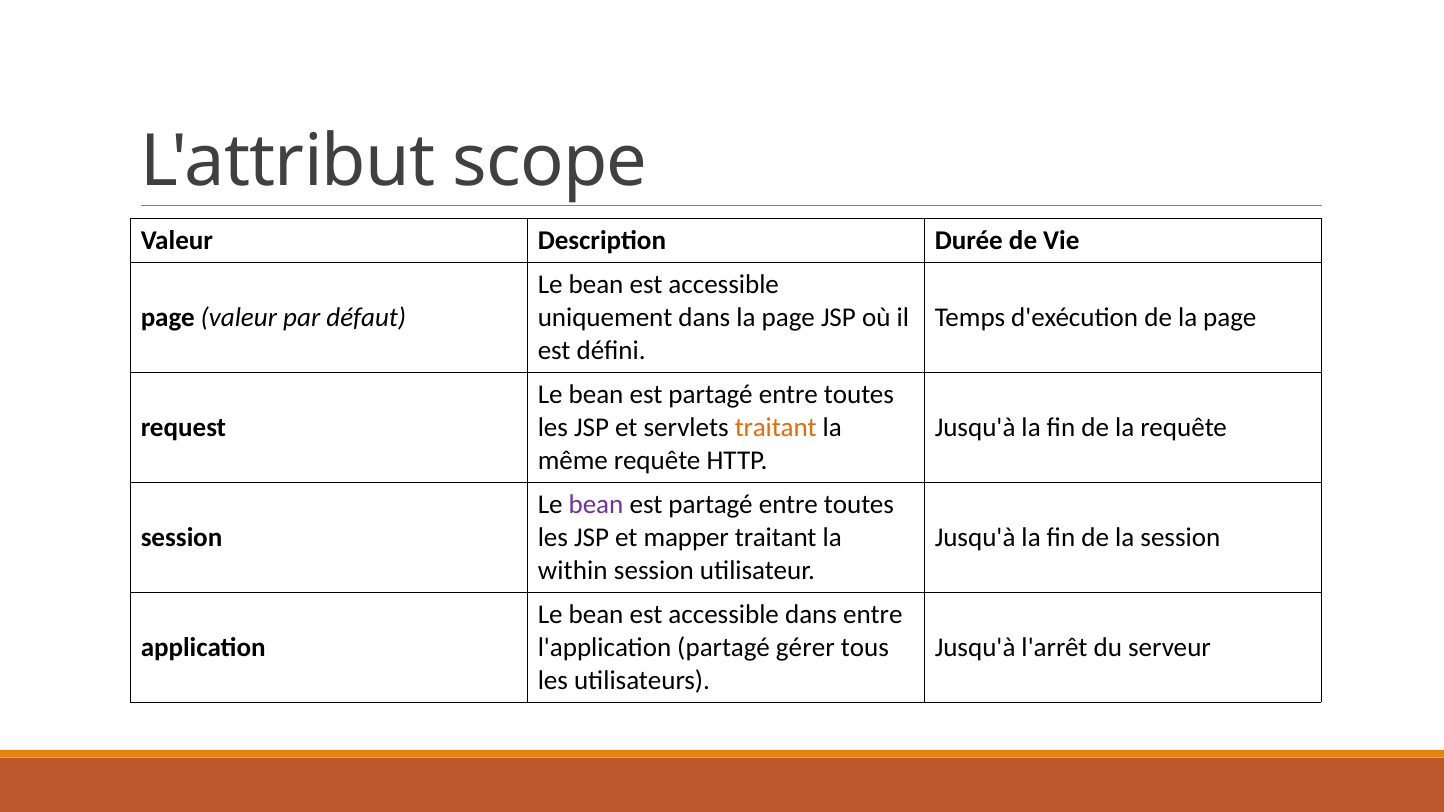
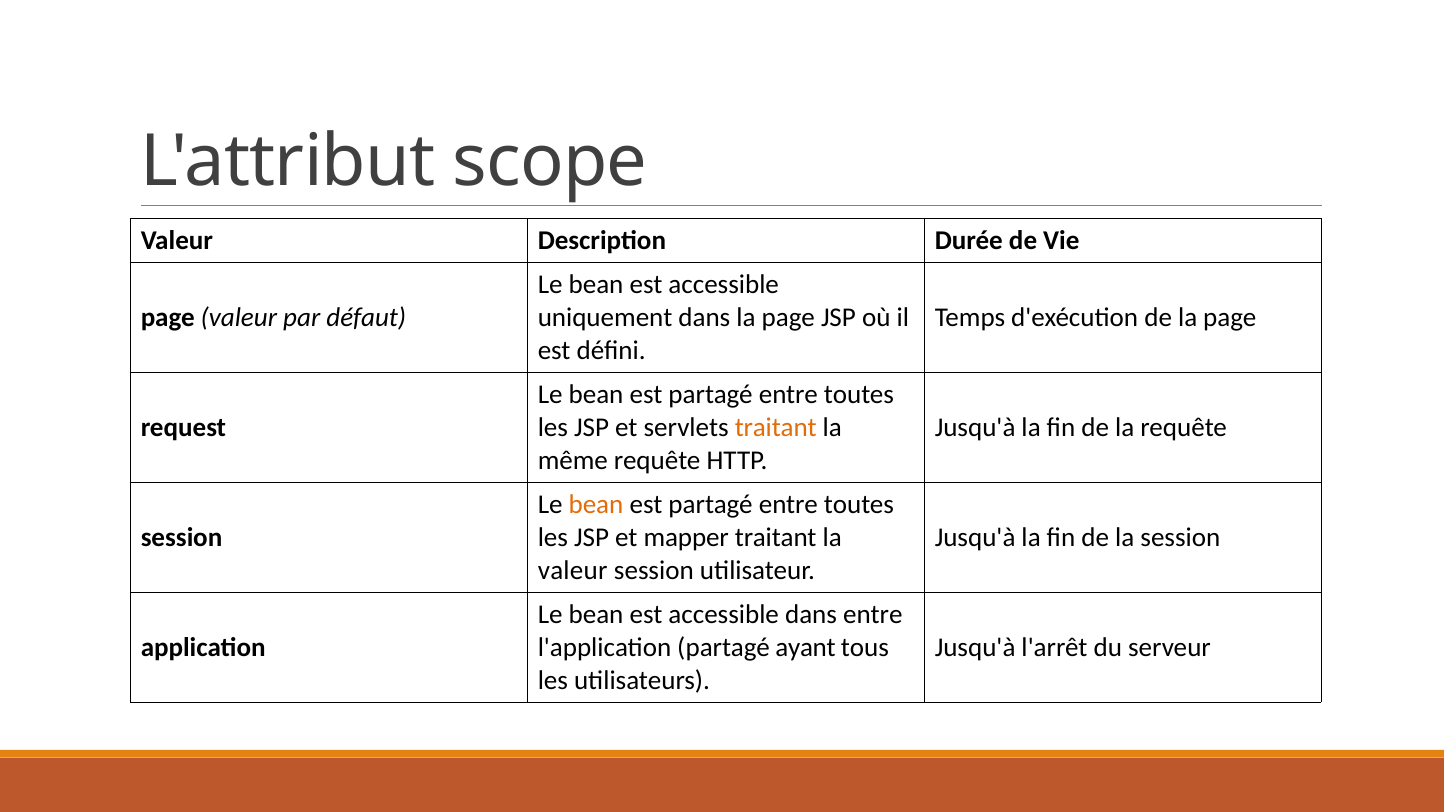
bean at (596, 505) colour: purple -> orange
within at (573, 571): within -> valeur
gérer: gérer -> ayant
